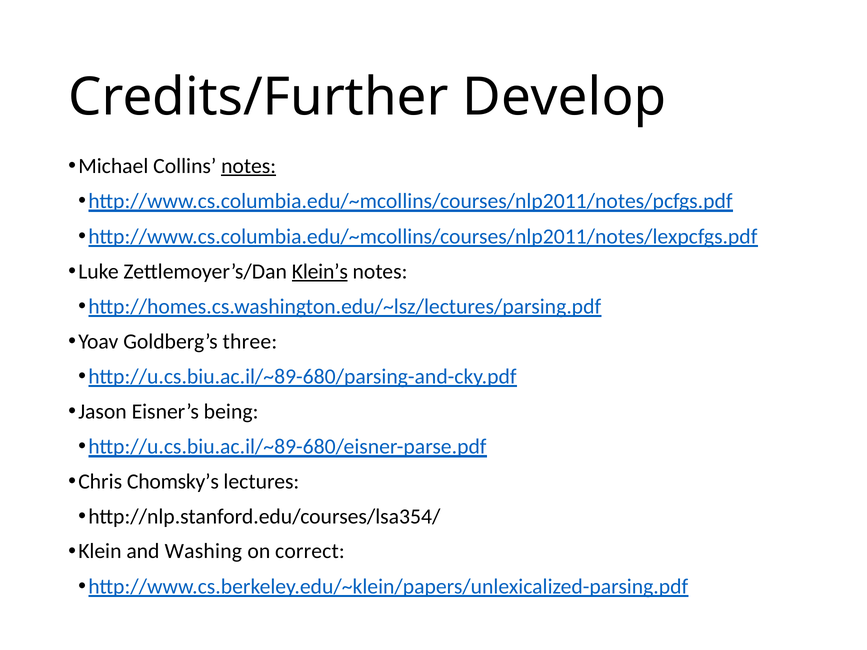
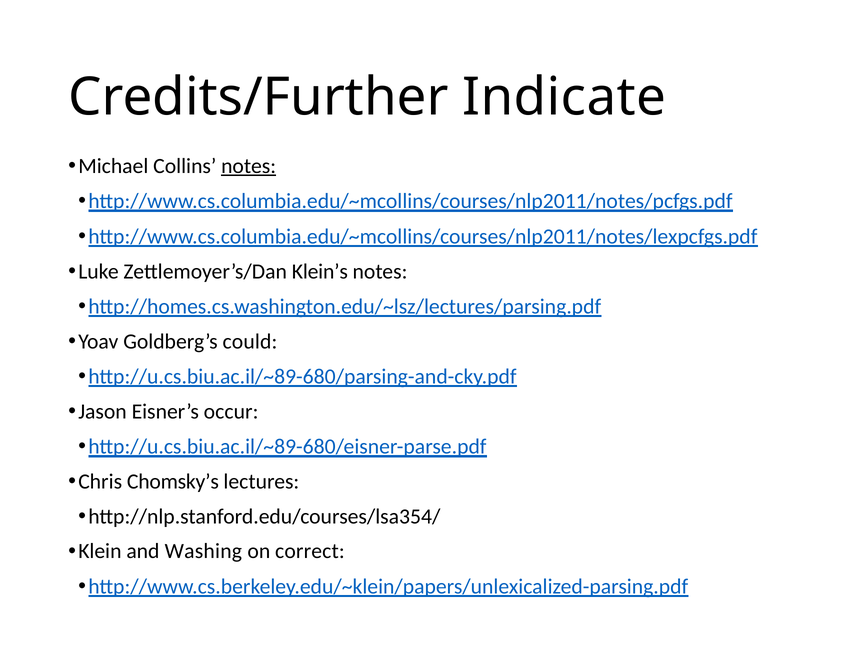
Develop: Develop -> Indicate
Klein’s underline: present -> none
three: three -> could
being: being -> occur
